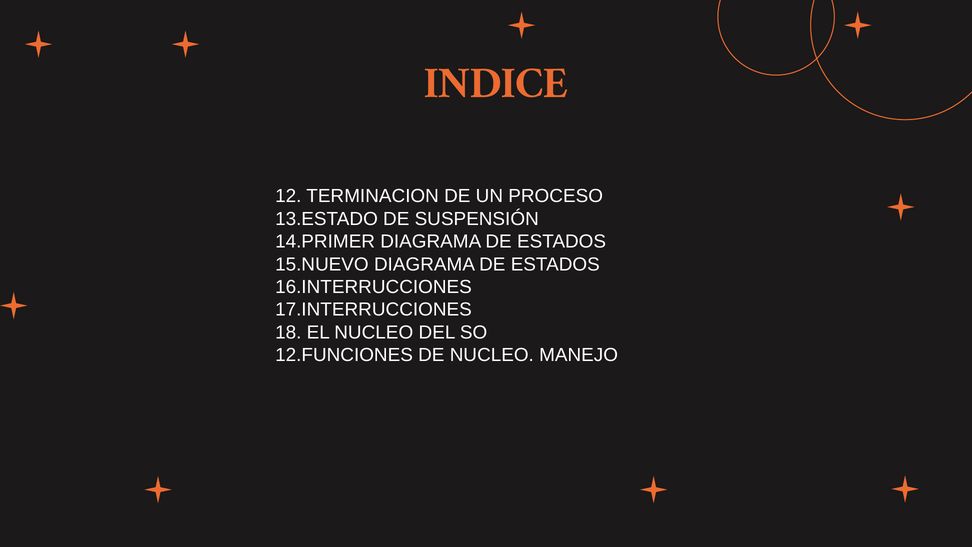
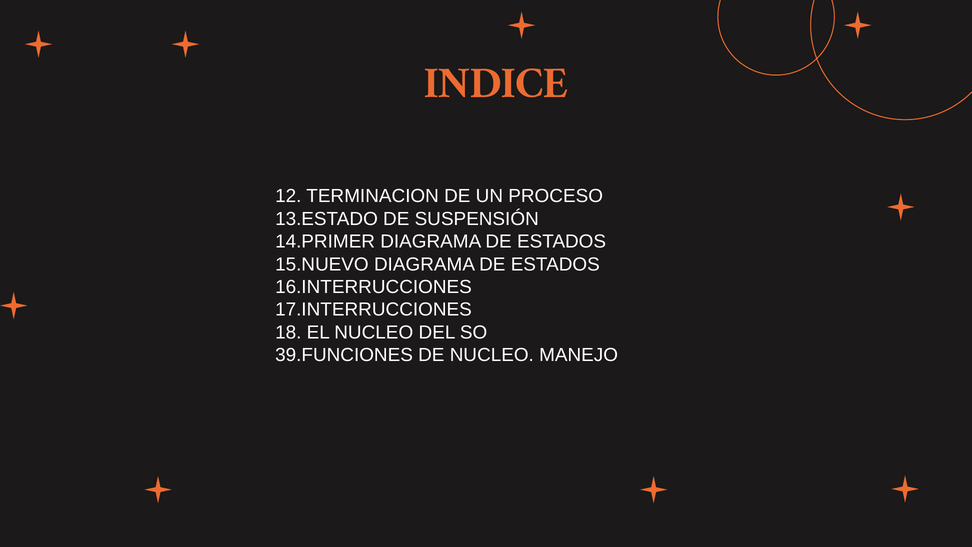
12.FUNCIONES: 12.FUNCIONES -> 39.FUNCIONES
